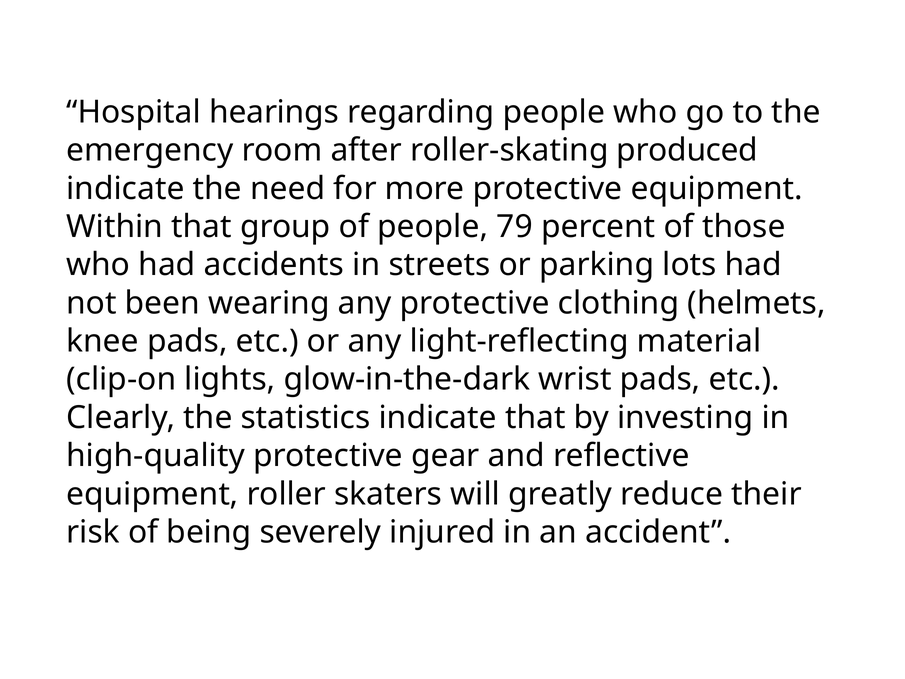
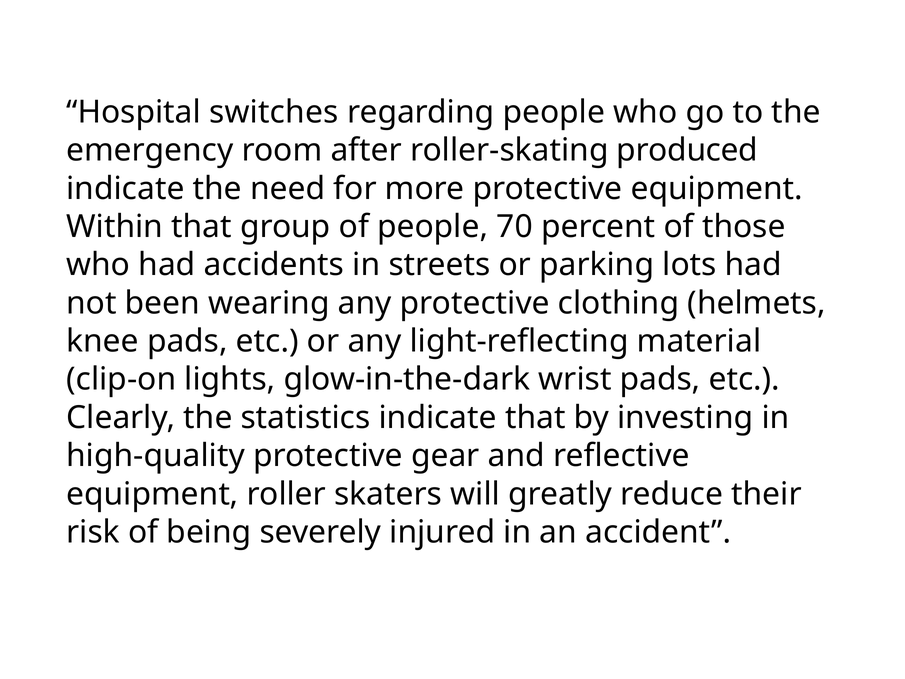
hearings: hearings -> switches
79: 79 -> 70
